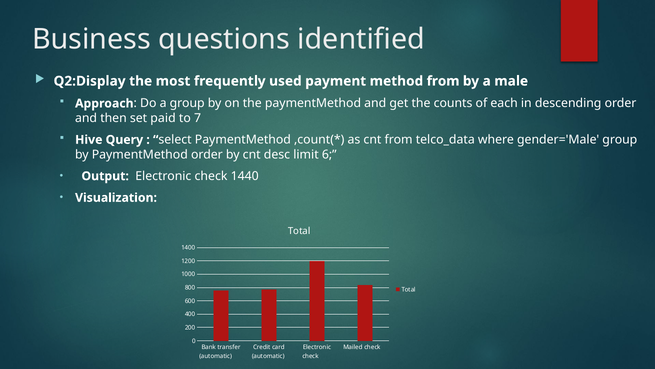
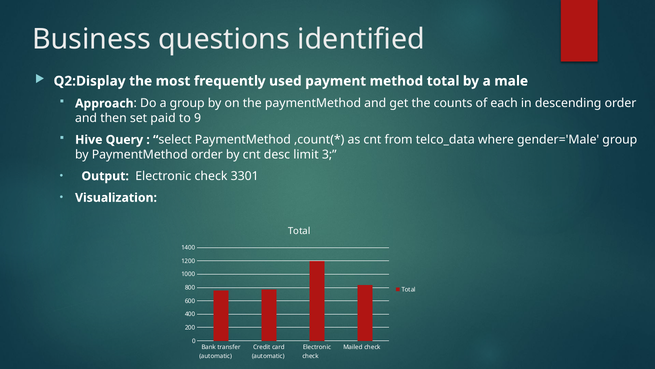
method from: from -> total
7: 7 -> 9
6: 6 -> 3
1440: 1440 -> 3301
